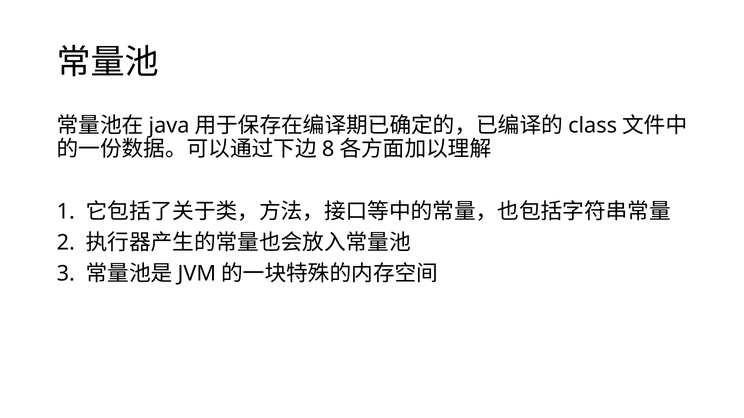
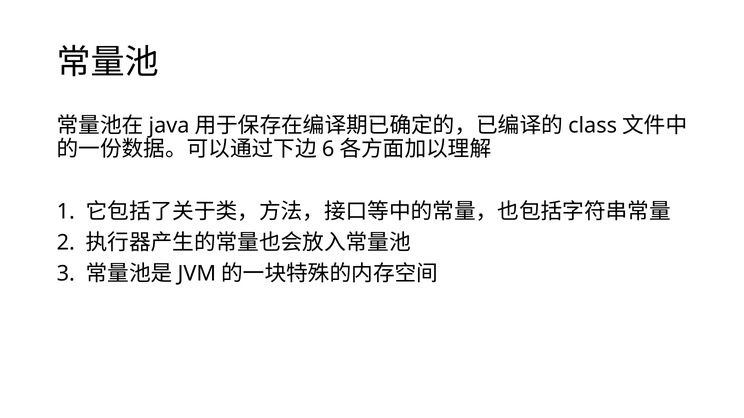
8: 8 -> 6
